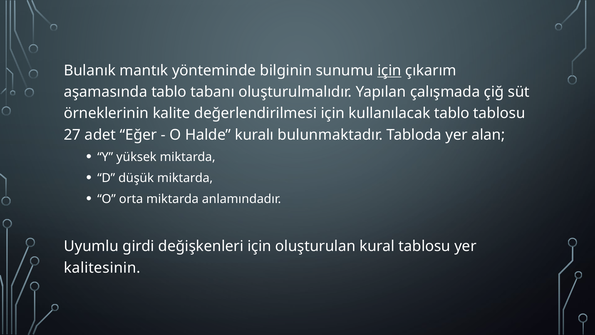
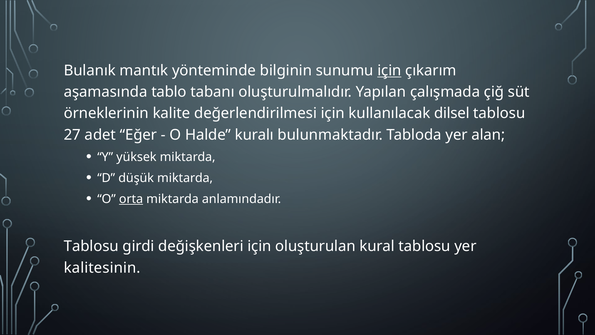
kullanılacak tablo: tablo -> dilsel
orta underline: none -> present
Uyumlu at (91, 246): Uyumlu -> Tablosu
